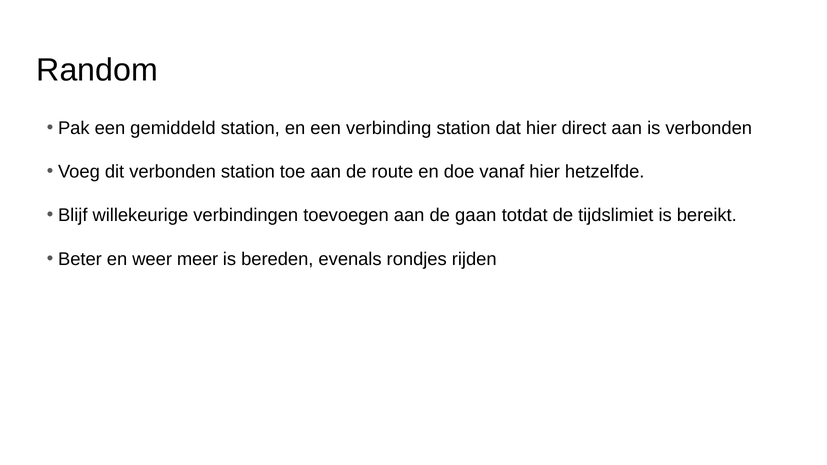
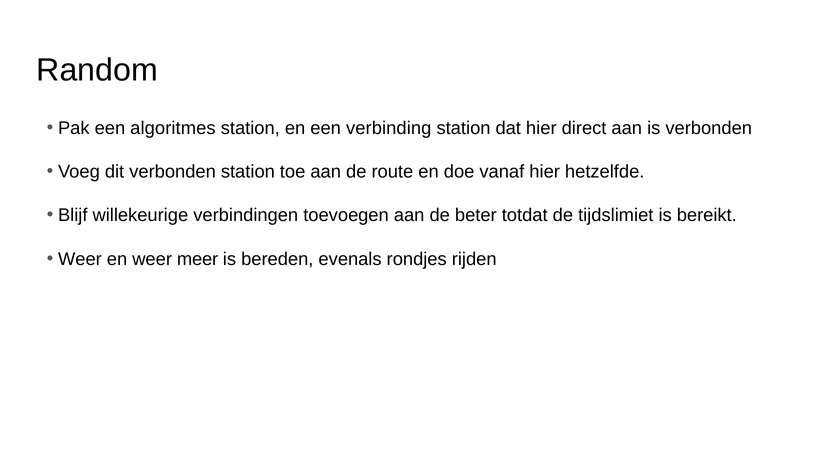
gemiddeld: gemiddeld -> algoritmes
gaan: gaan -> beter
Beter at (80, 259): Beter -> Weer
